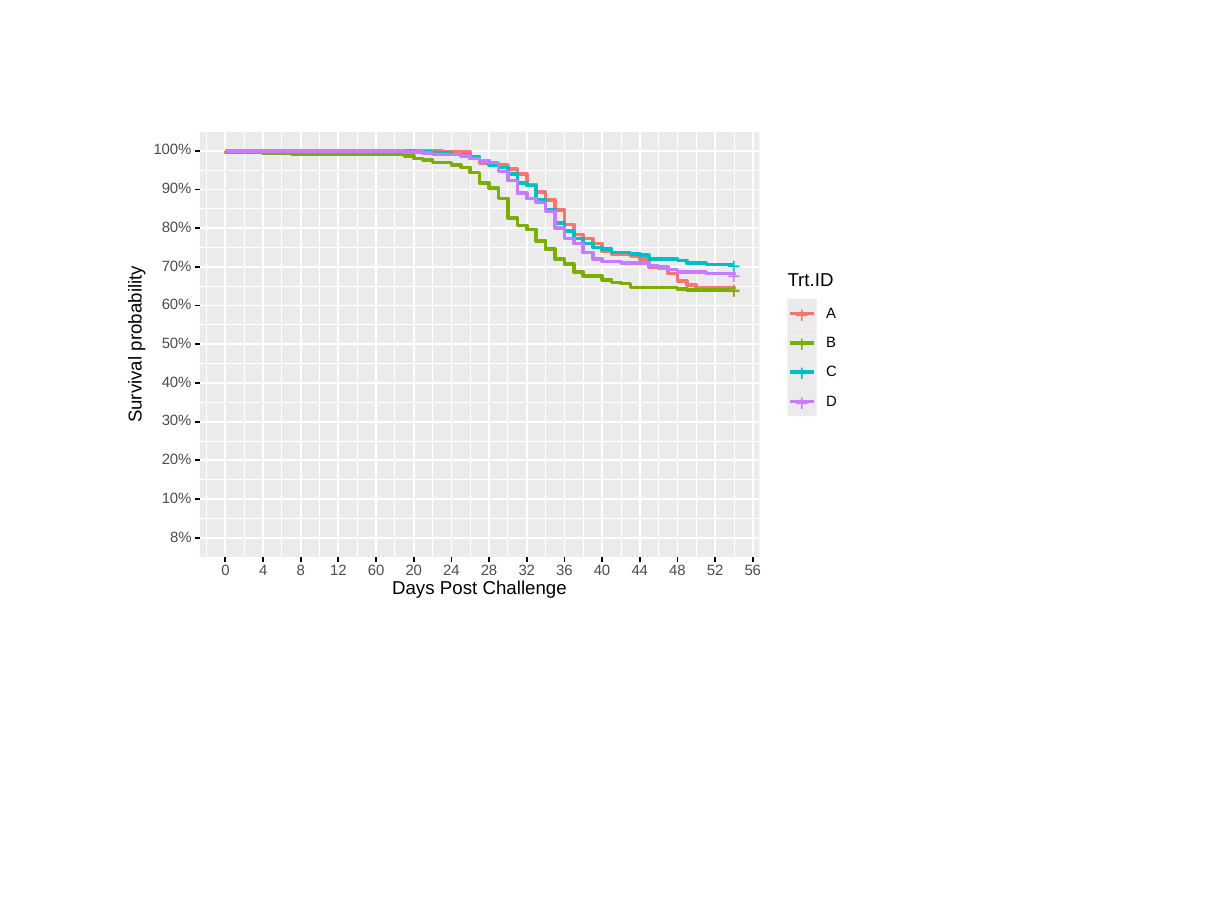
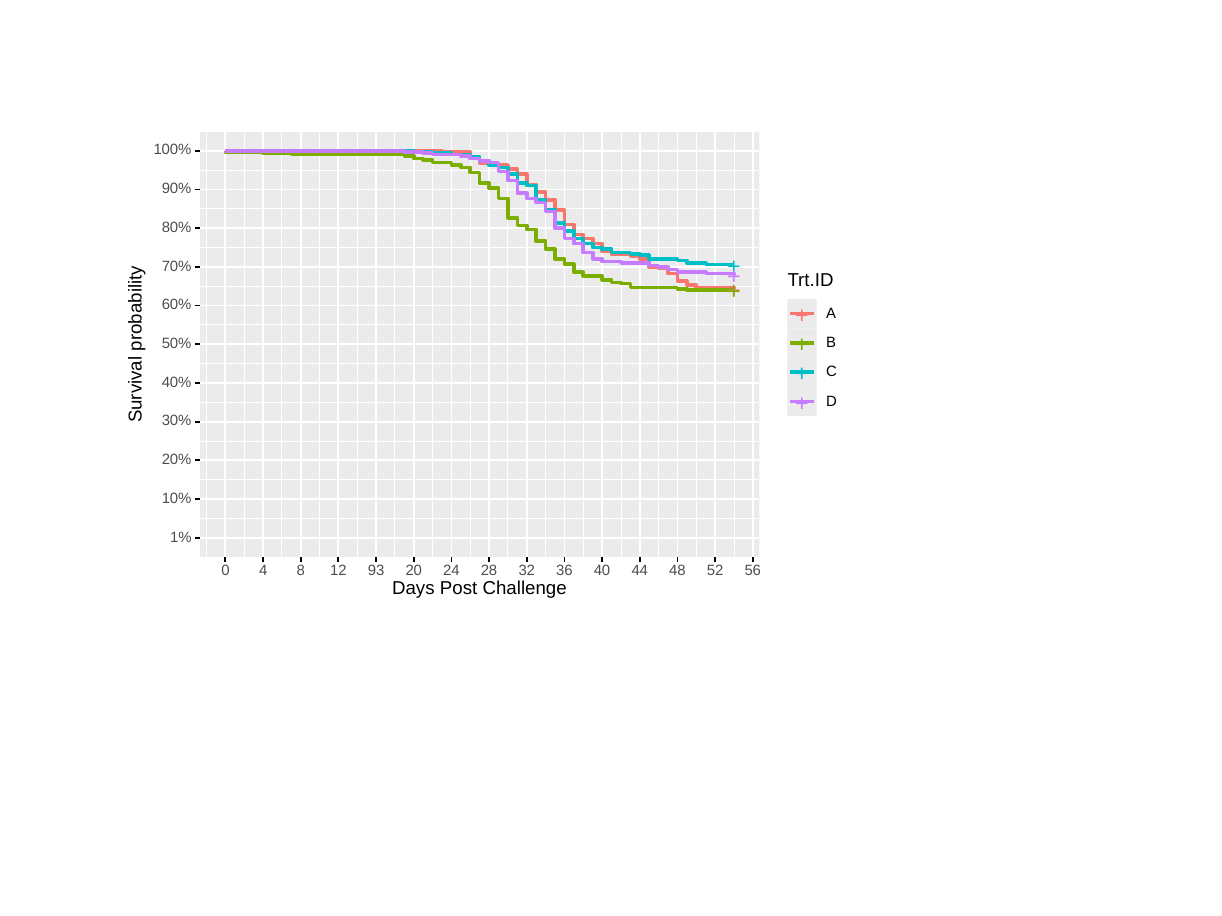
8%: 8% -> 1%
60: 60 -> 93
